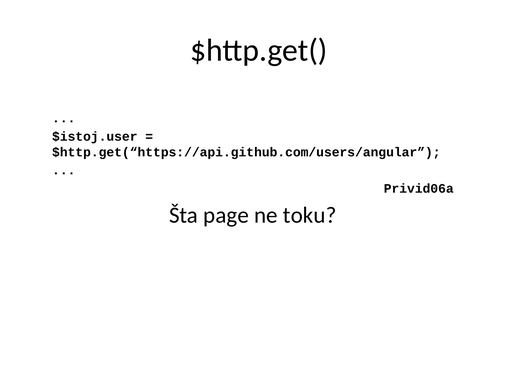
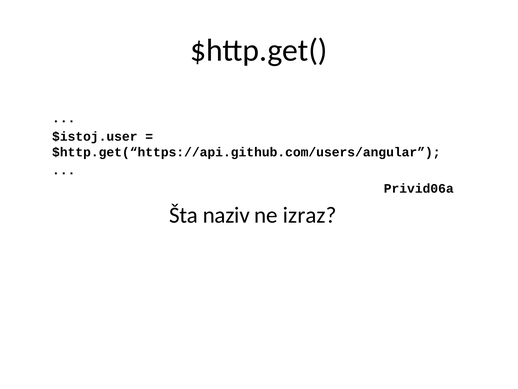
page: page -> naziv
toku: toku -> izraz
